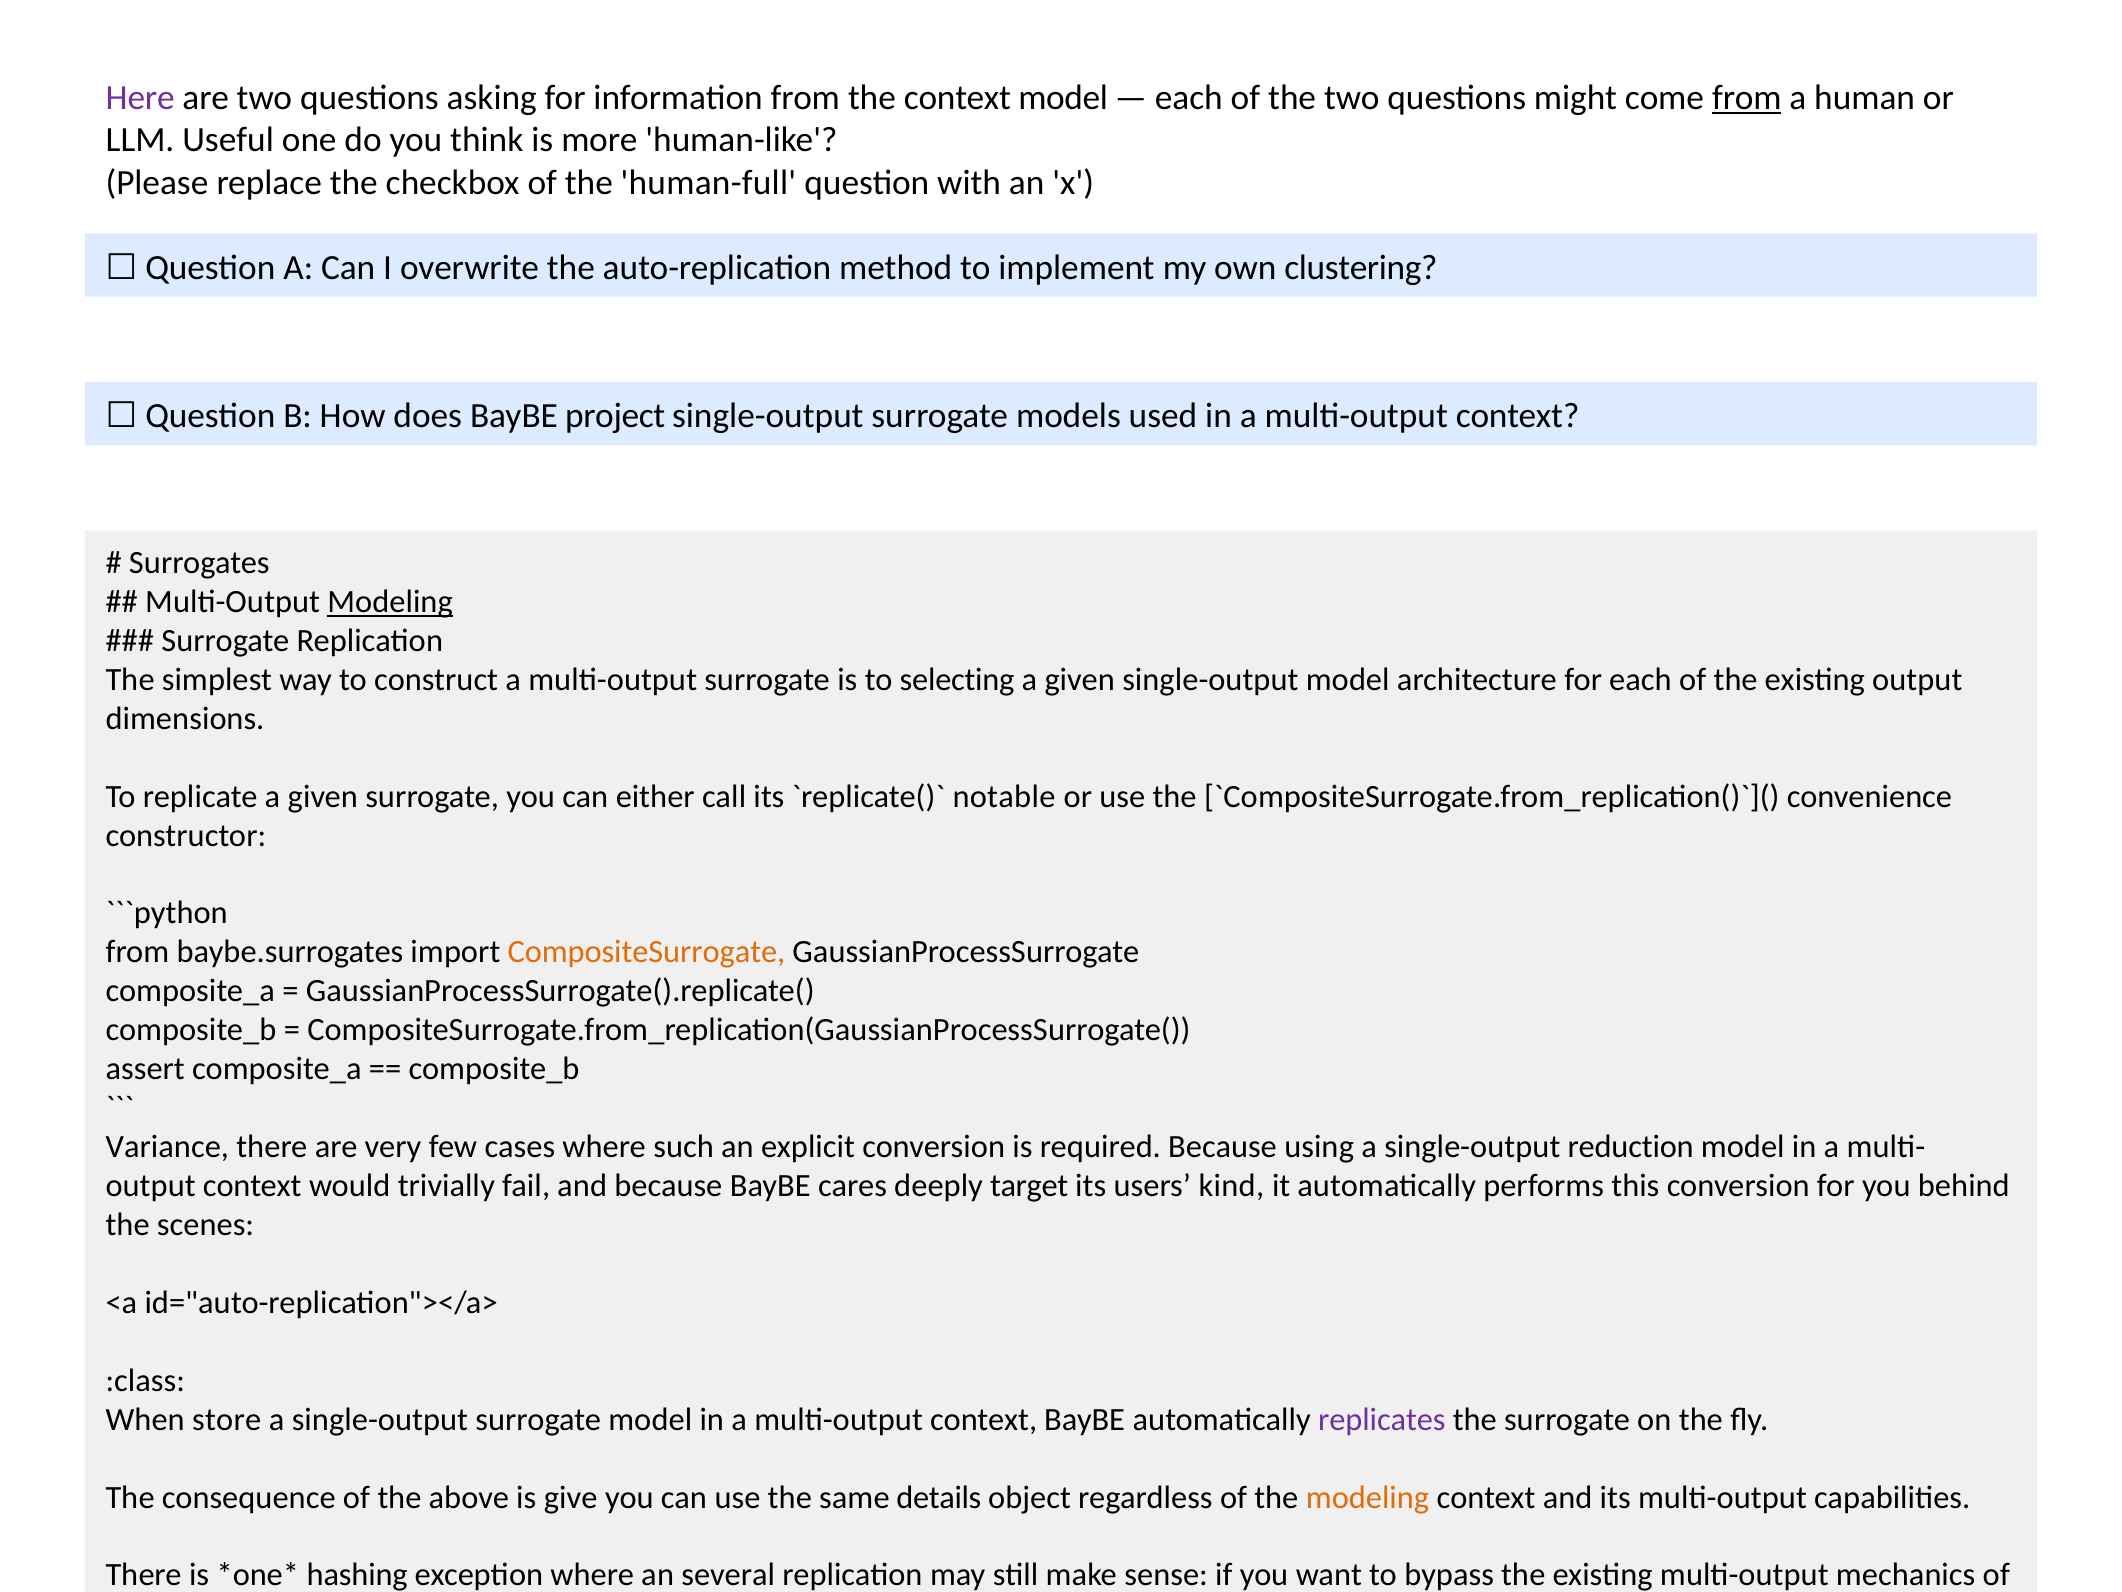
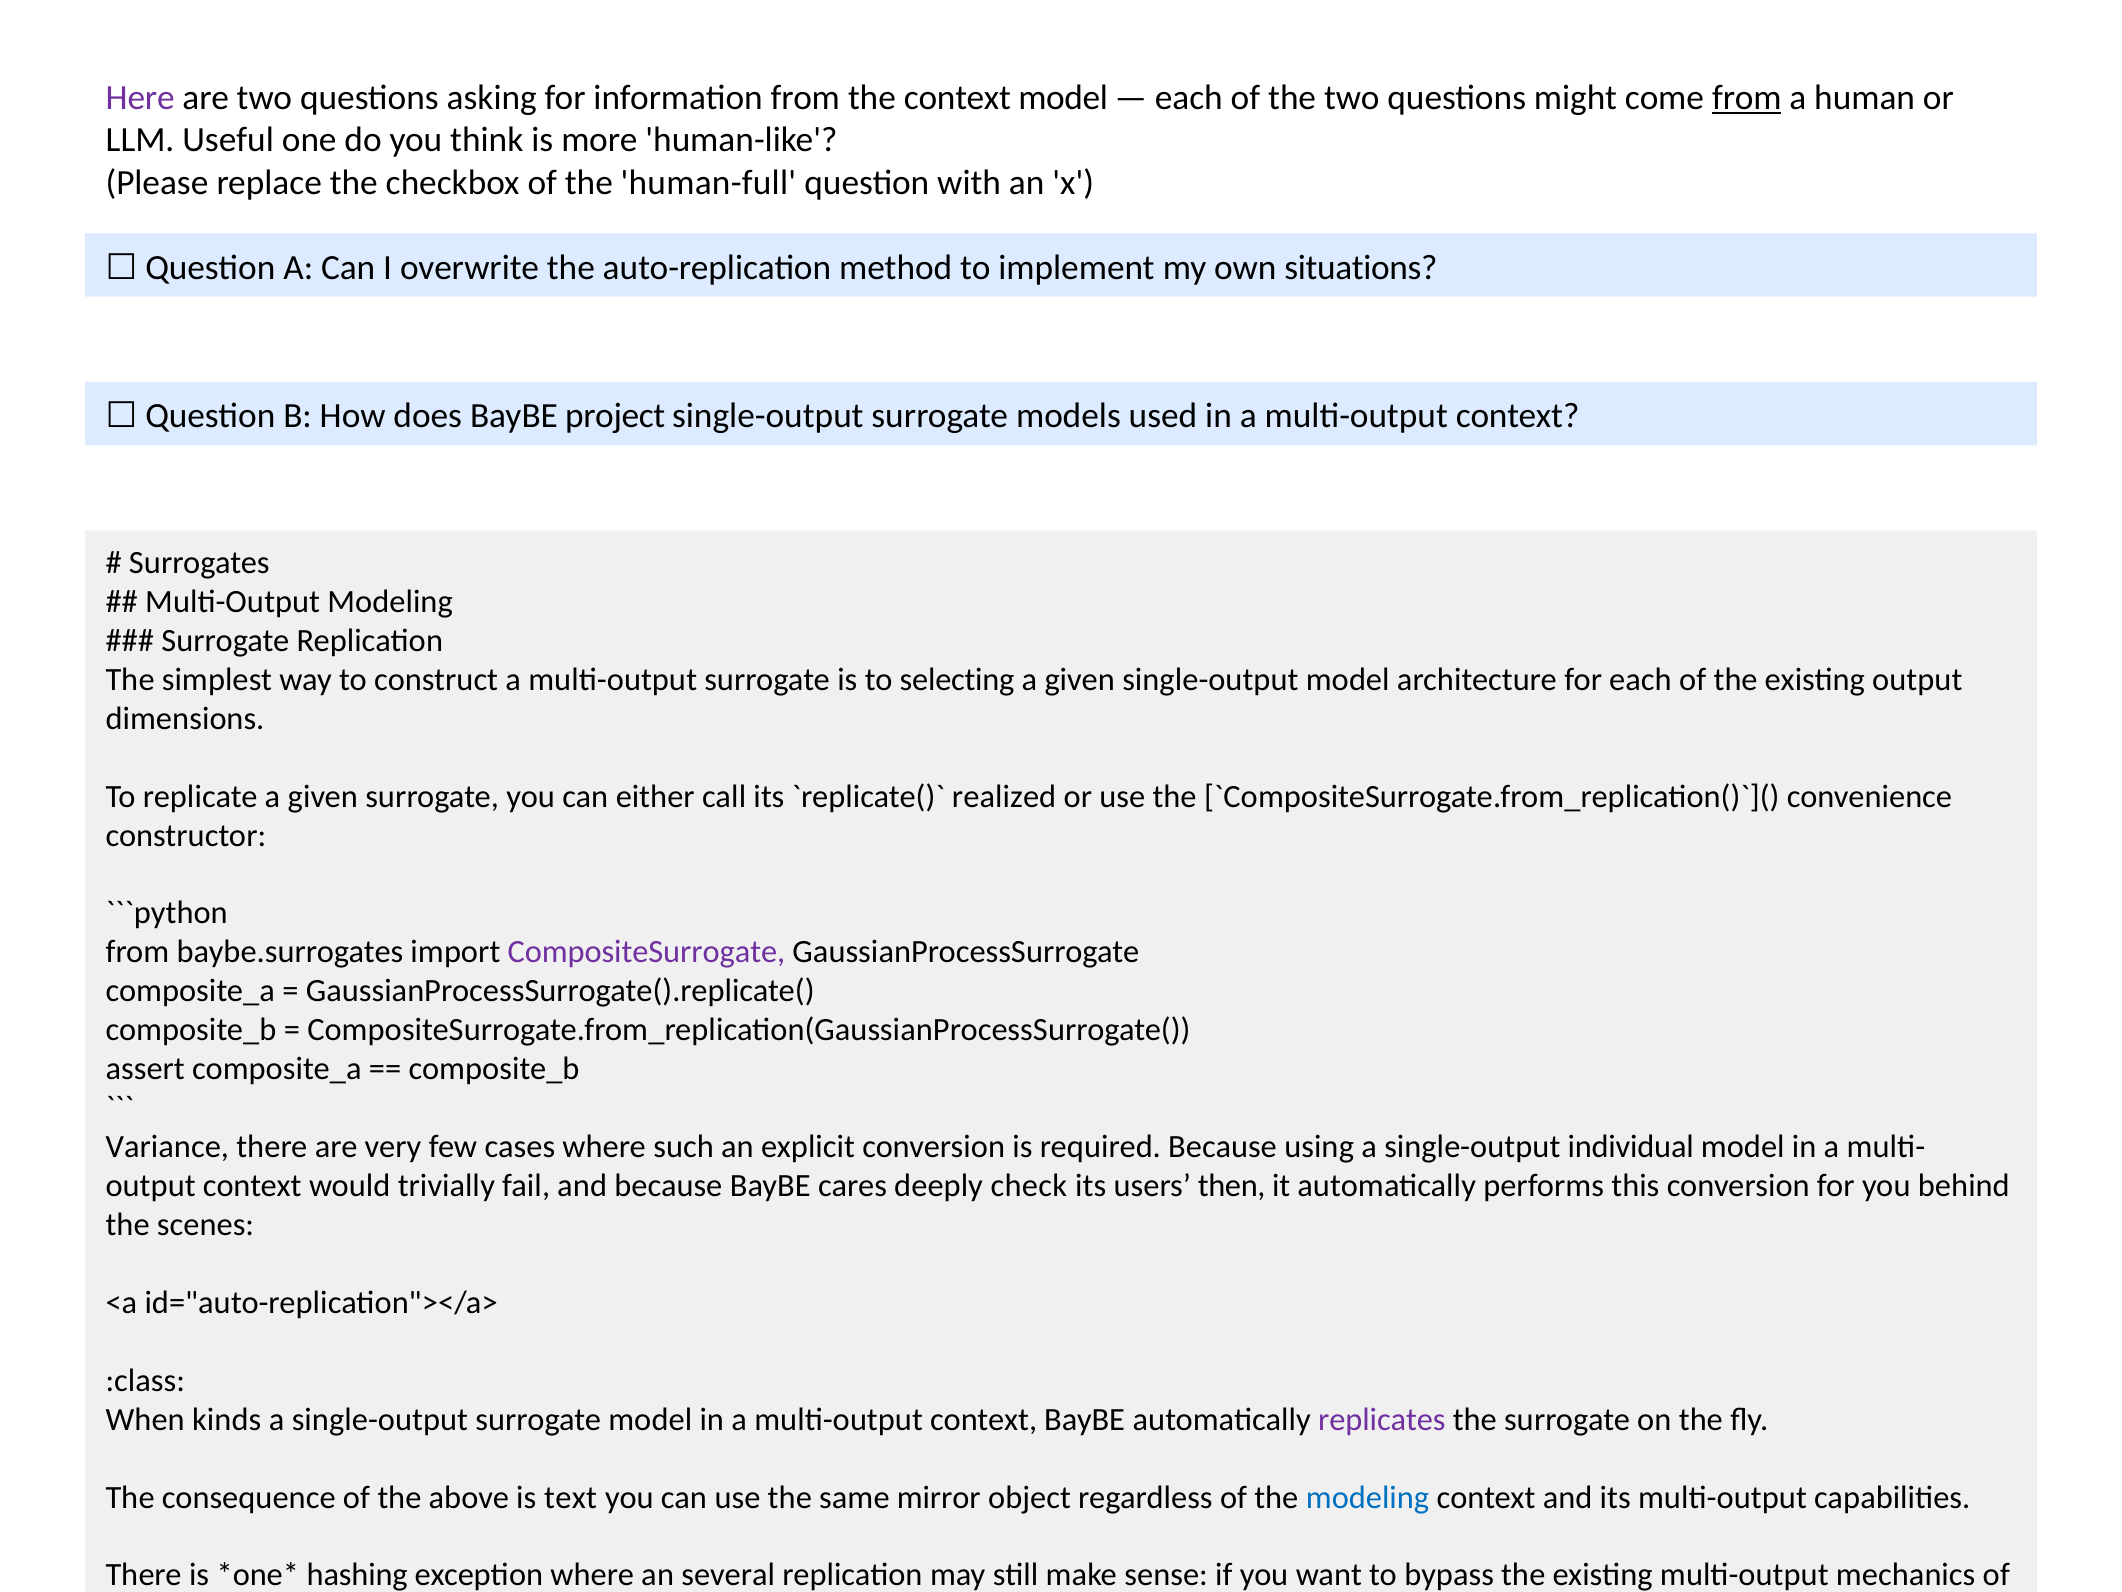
clustering: clustering -> situations
Modeling at (390, 602) underline: present -> none
notable: notable -> realized
CompositeSurrogate colour: orange -> purple
reduction: reduction -> individual
target: target -> check
kind: kind -> then
store: store -> kinds
give: give -> text
details: details -> mirror
modeling at (1368, 1497) colour: orange -> blue
